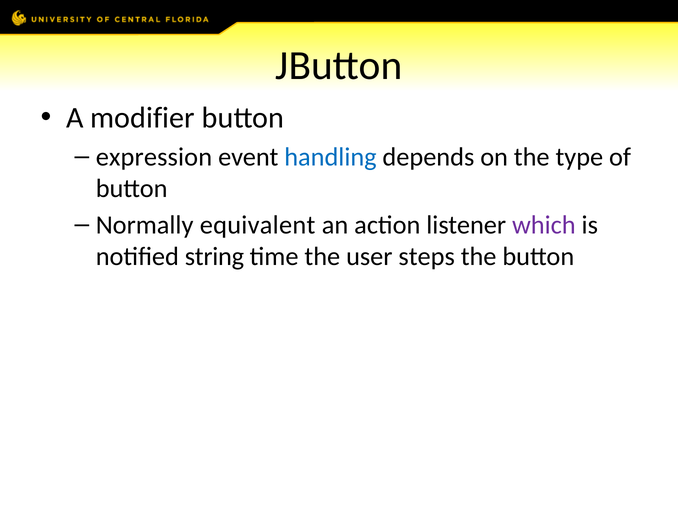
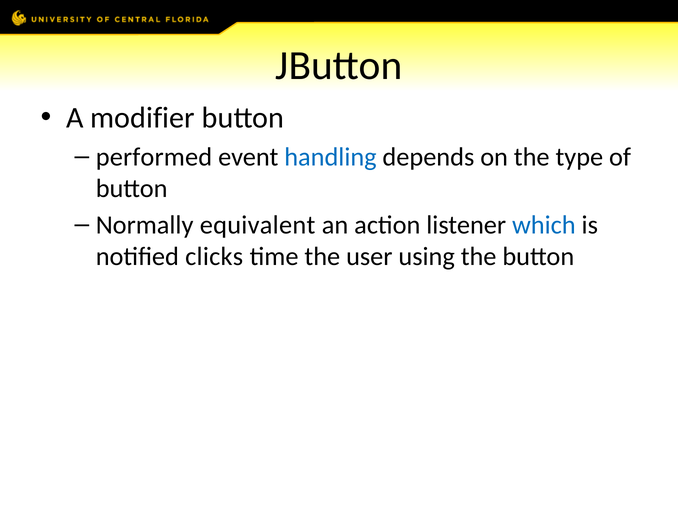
expression: expression -> performed
which colour: purple -> blue
string: string -> clicks
steps: steps -> using
